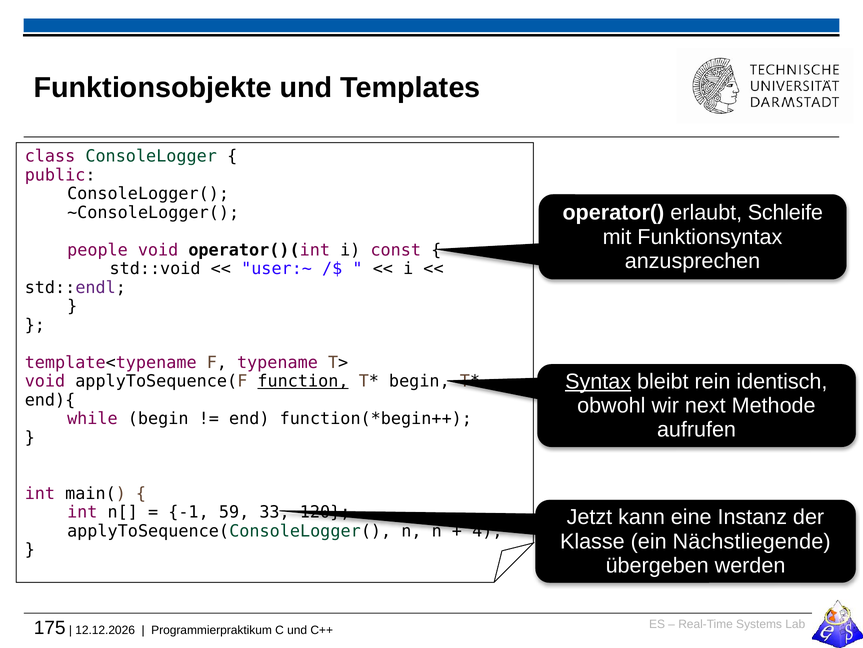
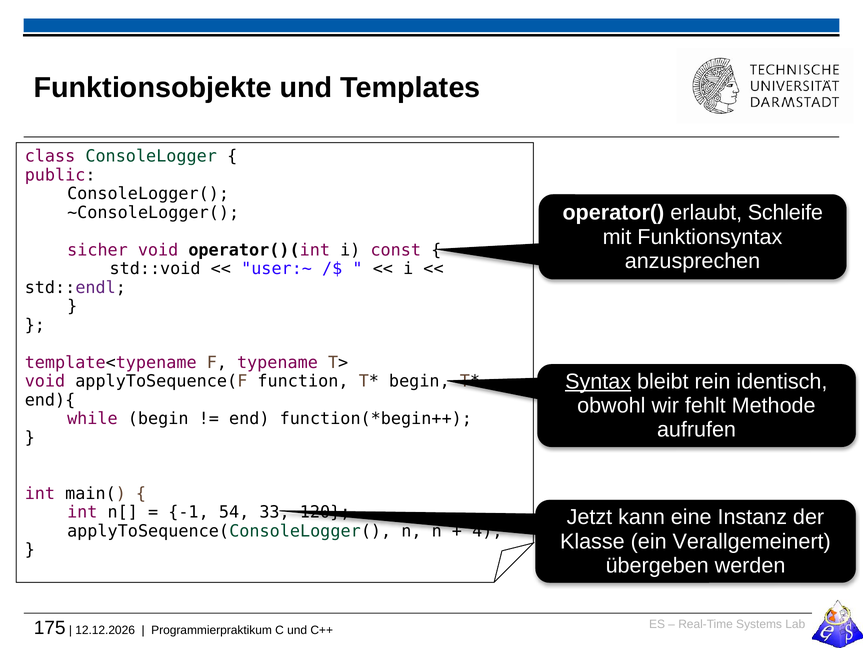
people: people -> sicher
function underline: present -> none
next: next -> fehlt
59: 59 -> 54
Nächstliegende: Nächstliegende -> Verallgemeinert
